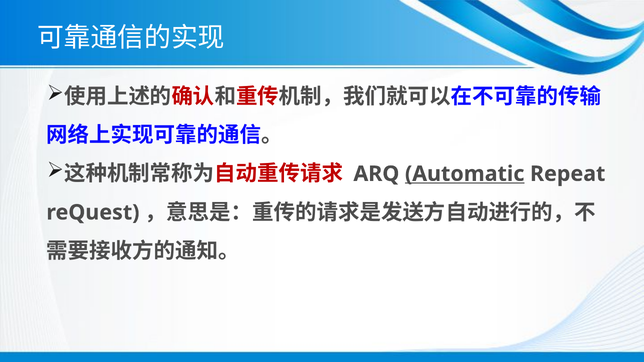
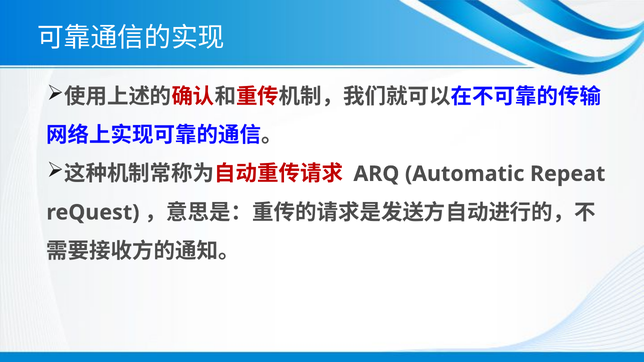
Automatic underline: present -> none
